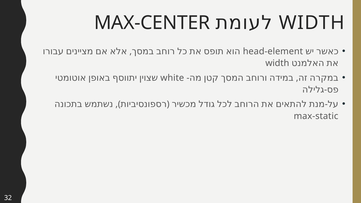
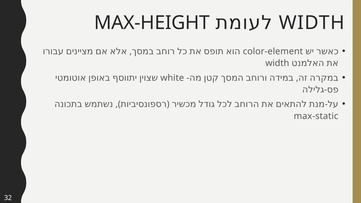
MAX-CENTER: MAX-CENTER -> MAX-HEIGHT
head-element: head-element -> color-element
